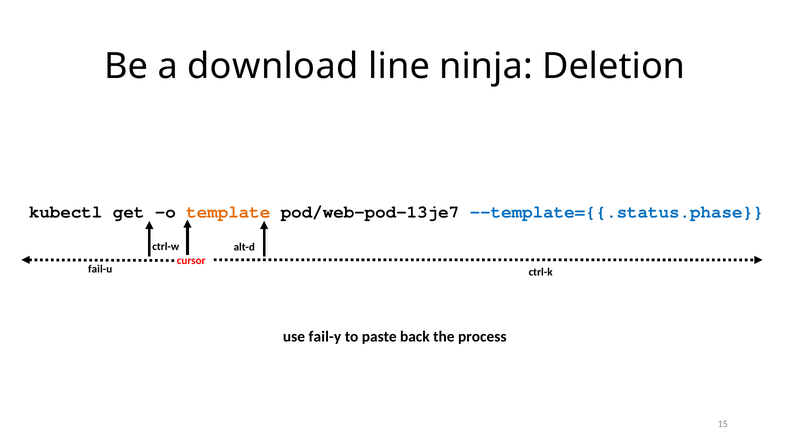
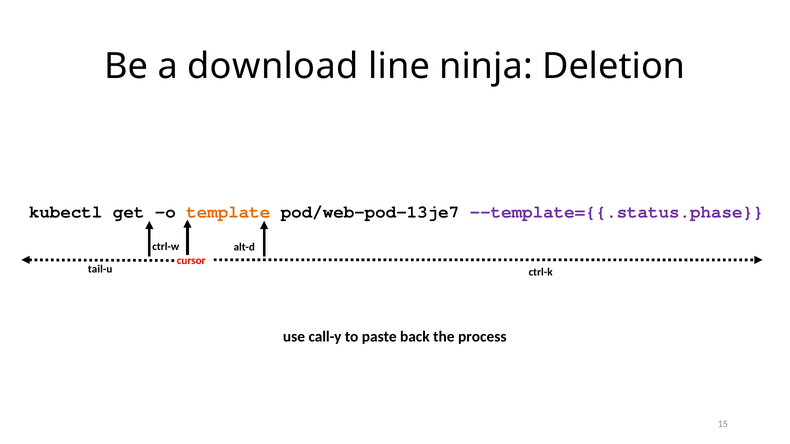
--template={{.status.phase colour: blue -> purple
fail-u: fail-u -> tail-u
fail-y: fail-y -> call-y
